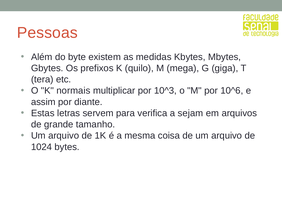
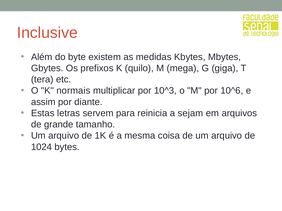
Pessoas: Pessoas -> Inclusive
verifica: verifica -> reinicia
